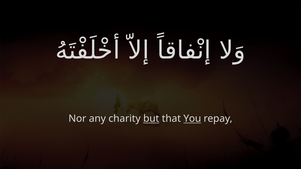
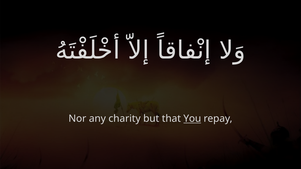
but underline: present -> none
